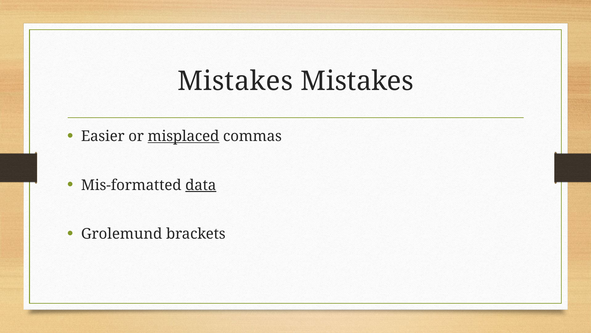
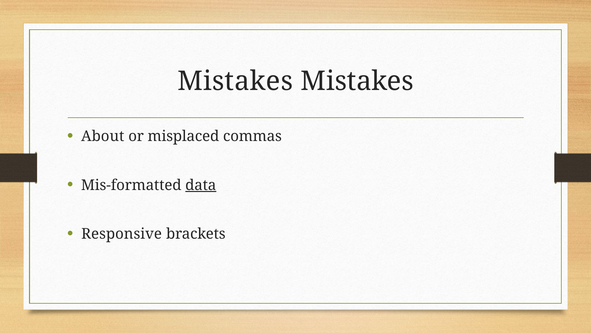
Easier: Easier -> About
misplaced underline: present -> none
Grolemund: Grolemund -> Responsive
